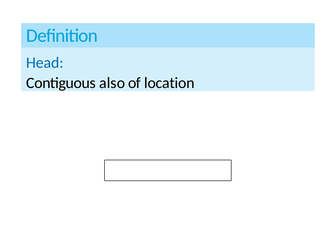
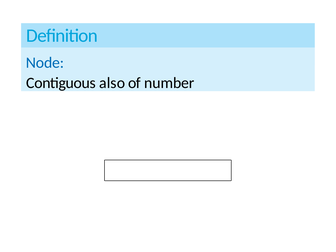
Head: Head -> Node
location: location -> number
